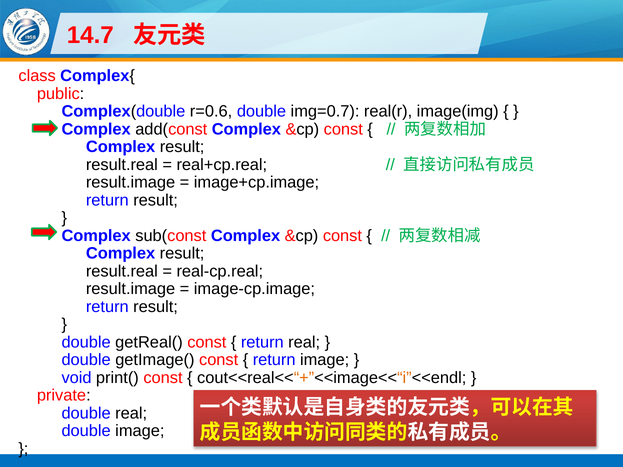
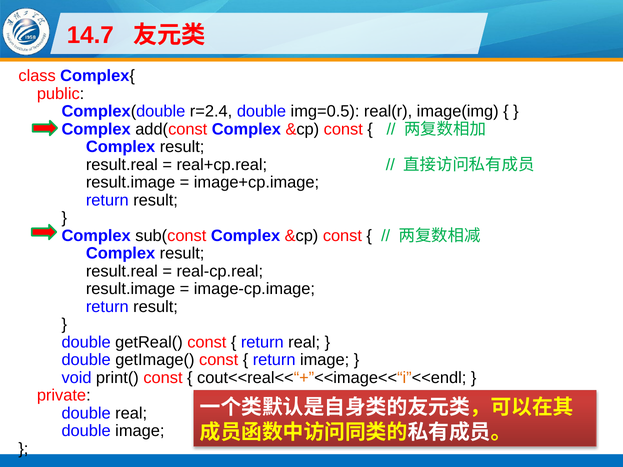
r=0.6: r=0.6 -> r=2.4
img=0.7: img=0.7 -> img=0.5
